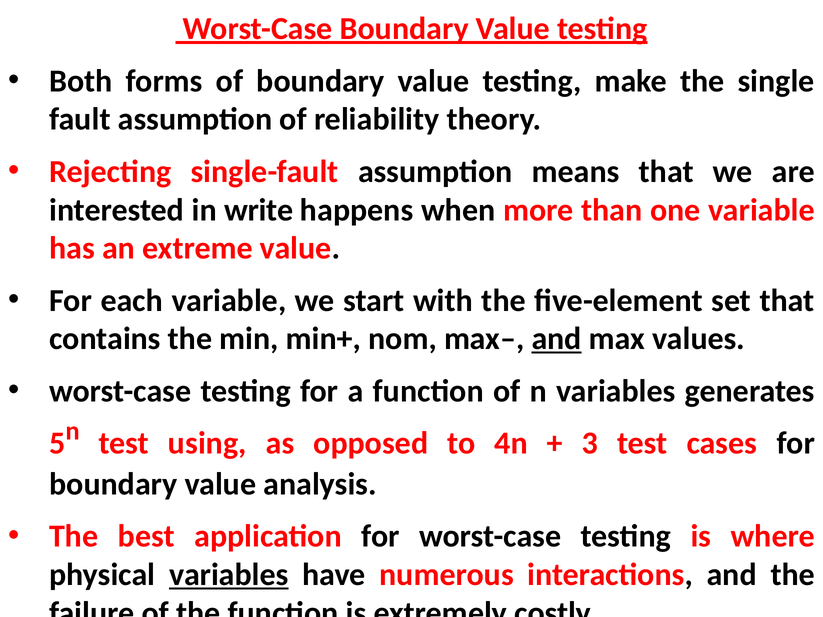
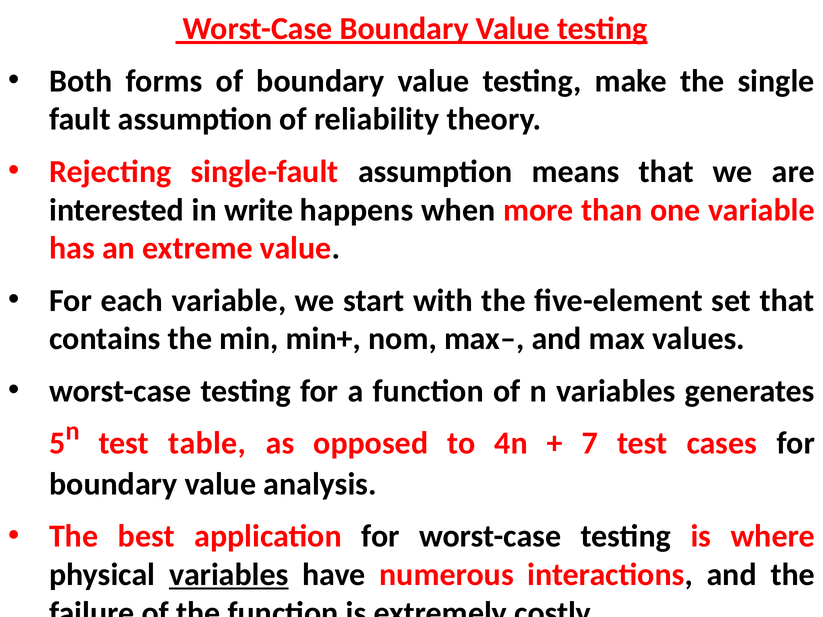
and at (557, 339) underline: present -> none
using: using -> table
3: 3 -> 7
